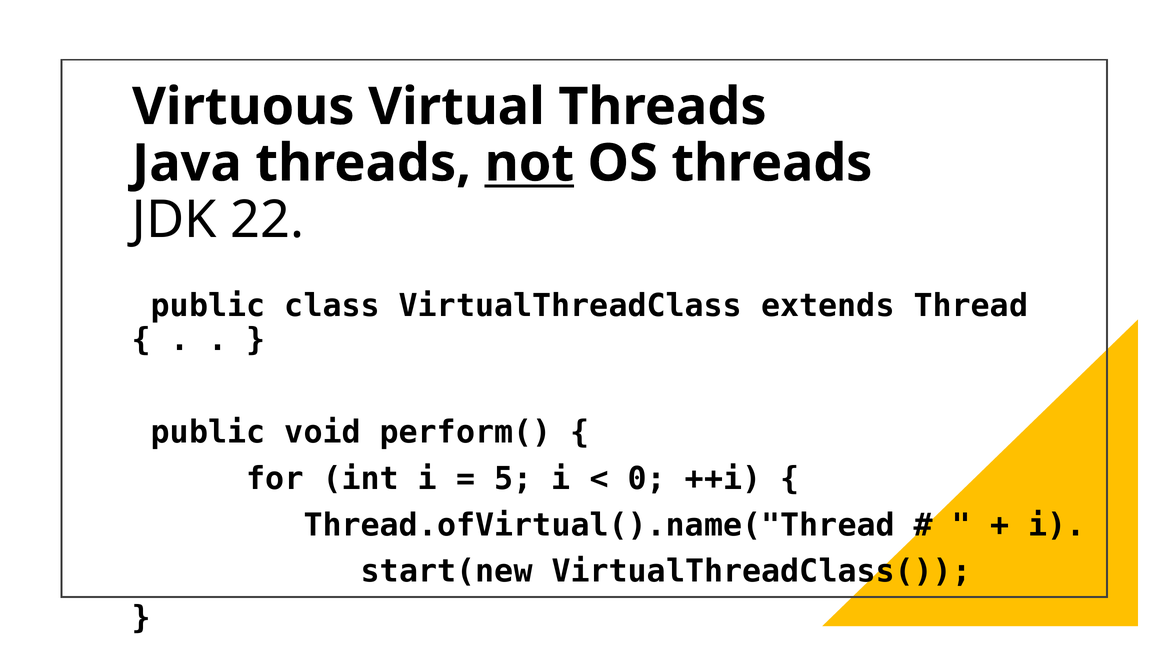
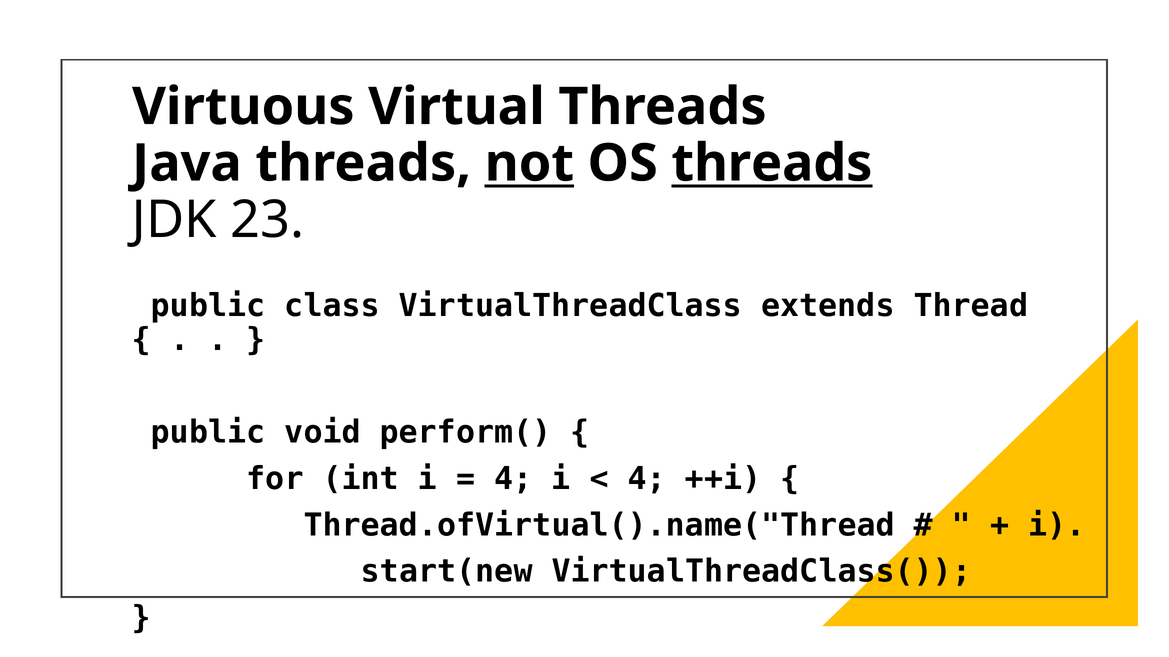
threads at (772, 163) underline: none -> present
22: 22 -> 23
5 at (513, 479): 5 -> 4
0 at (647, 479): 0 -> 4
